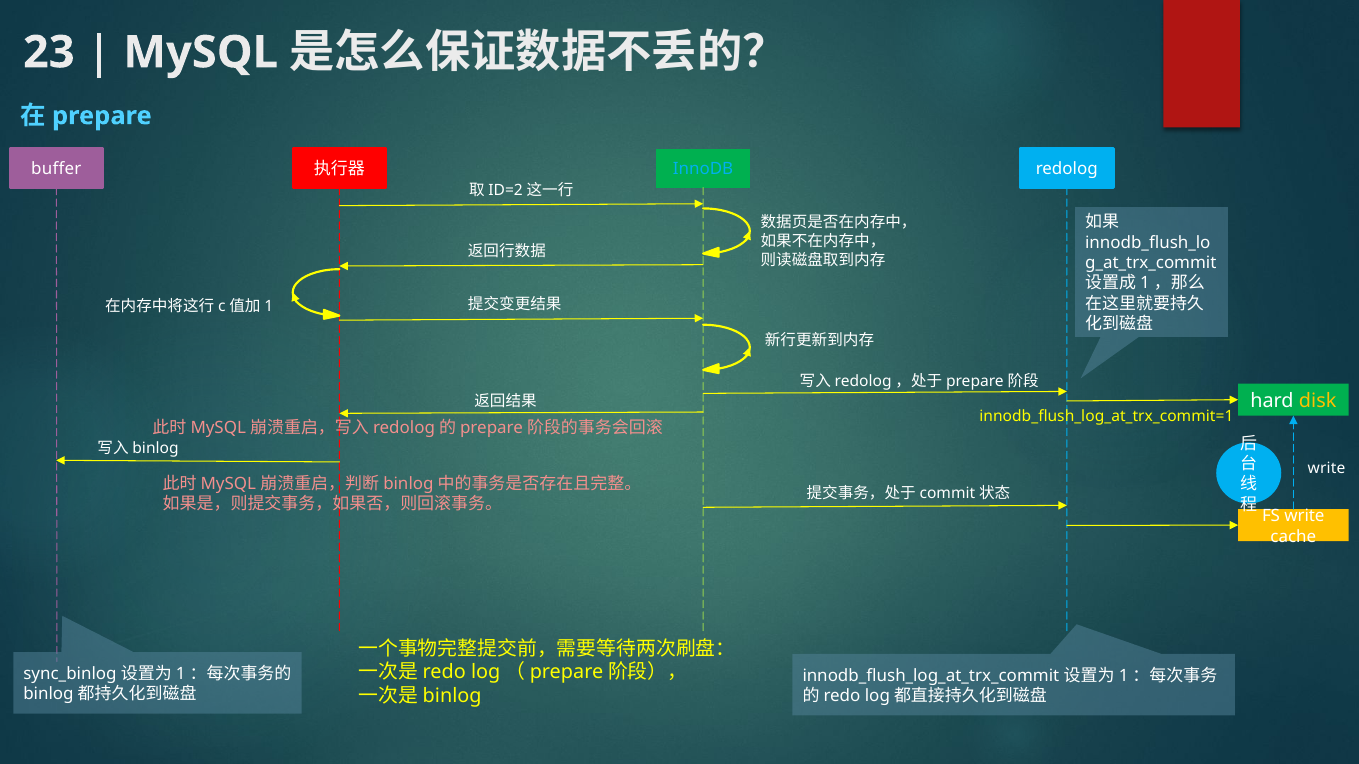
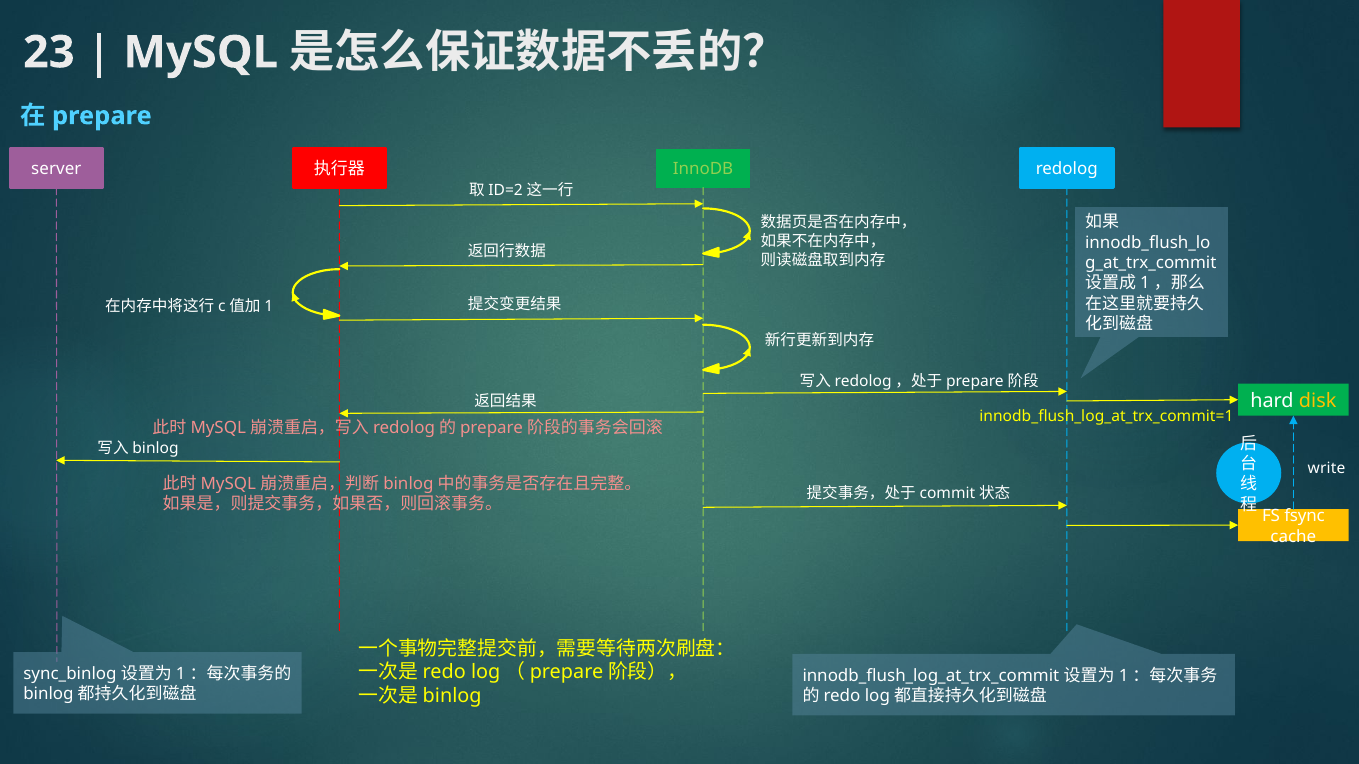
InnoDB colour: light blue -> light green
buffer: buffer -> server
FS write: write -> fsync
